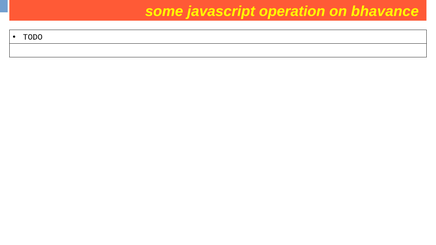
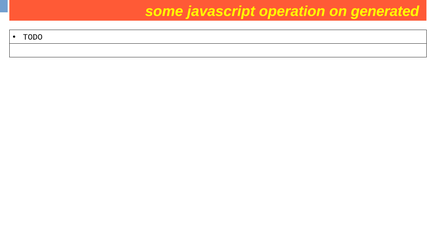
bhavance: bhavance -> generated
